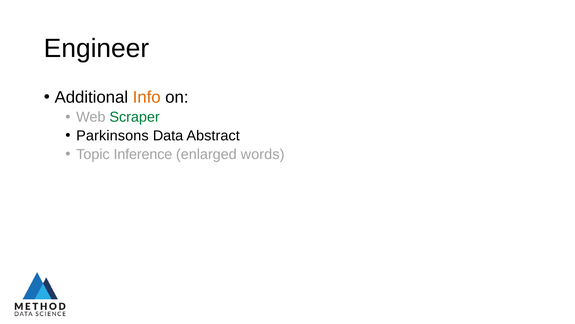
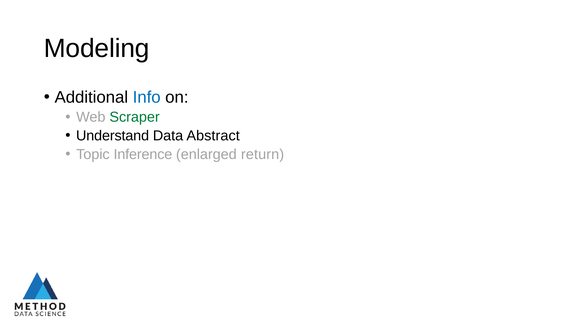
Engineer: Engineer -> Modeling
Info colour: orange -> blue
Parkinsons: Parkinsons -> Understand
words: words -> return
